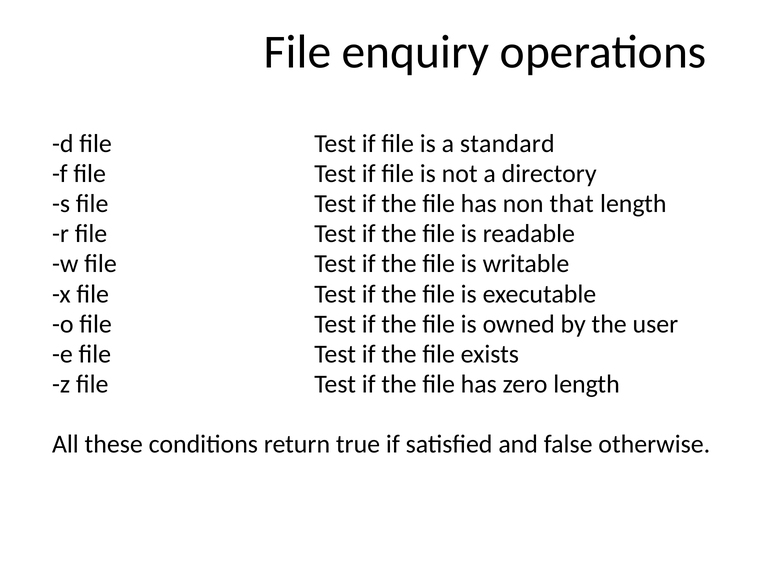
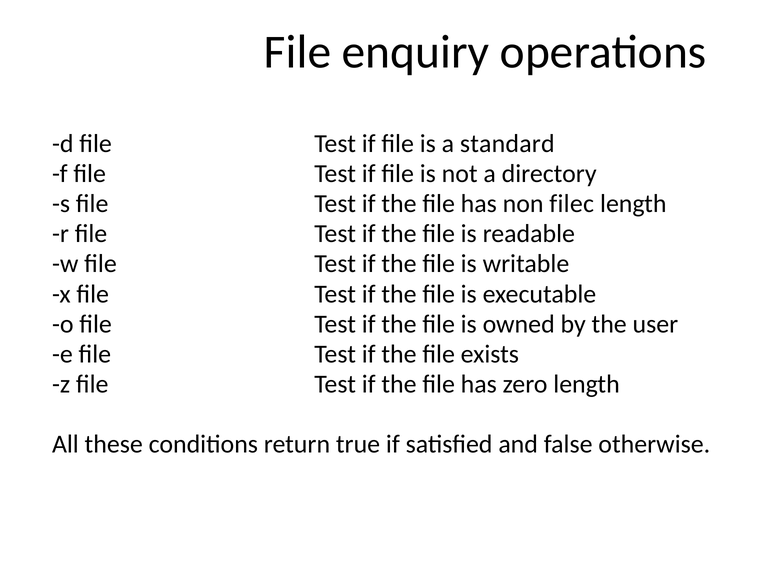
that: that -> filec
